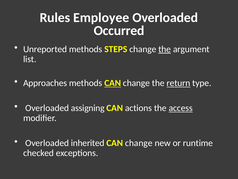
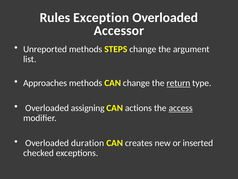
Employee: Employee -> Exception
Occurred: Occurred -> Accessor
the at (165, 49) underline: present -> none
CAN at (113, 83) underline: present -> none
inherited: inherited -> duration
change at (139, 143): change -> creates
runtime: runtime -> inserted
